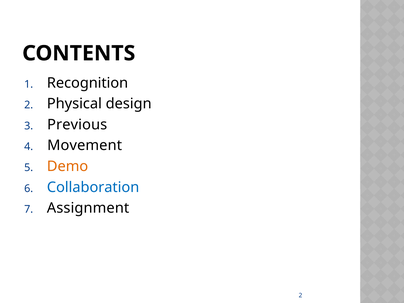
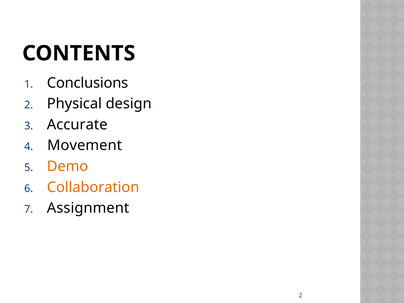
Recognition: Recognition -> Conclusions
Previous: Previous -> Accurate
Collaboration colour: blue -> orange
